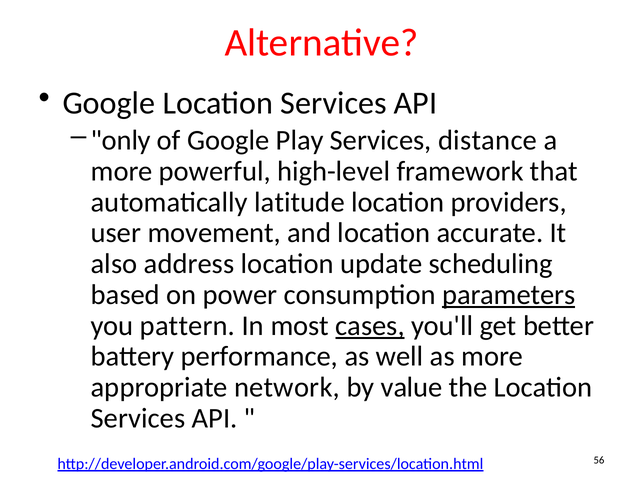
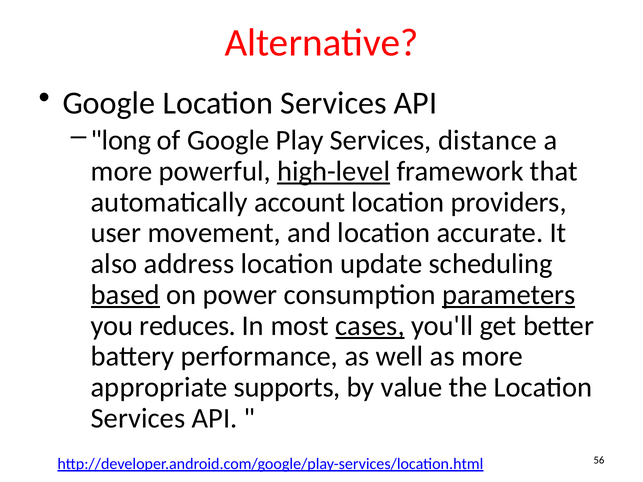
only: only -> long
high-level underline: none -> present
latitude: latitude -> account
based underline: none -> present
pattern: pattern -> reduces
network: network -> supports
